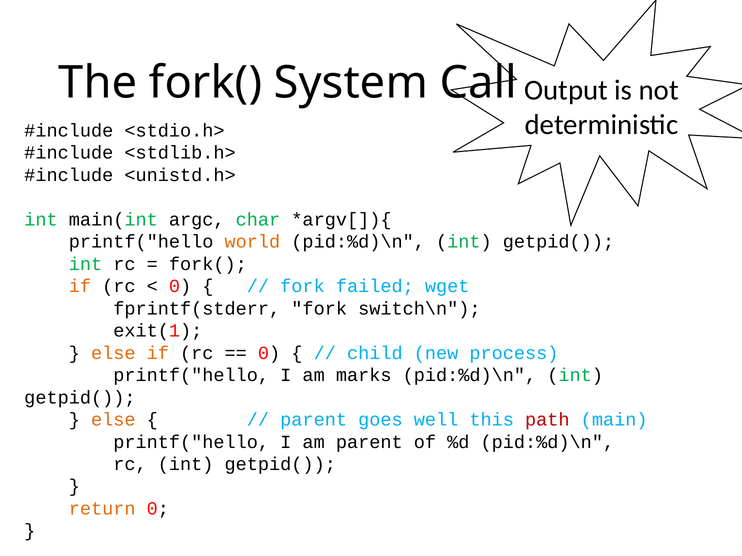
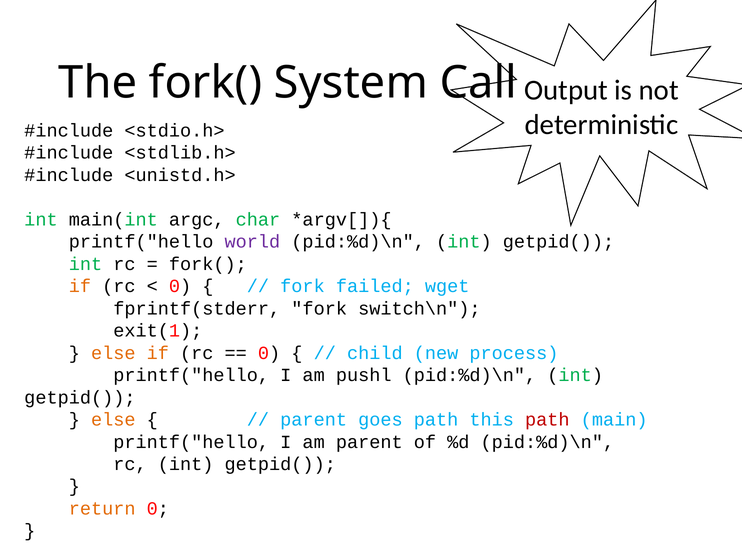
world colour: orange -> purple
marks: marks -> pushl
goes well: well -> path
